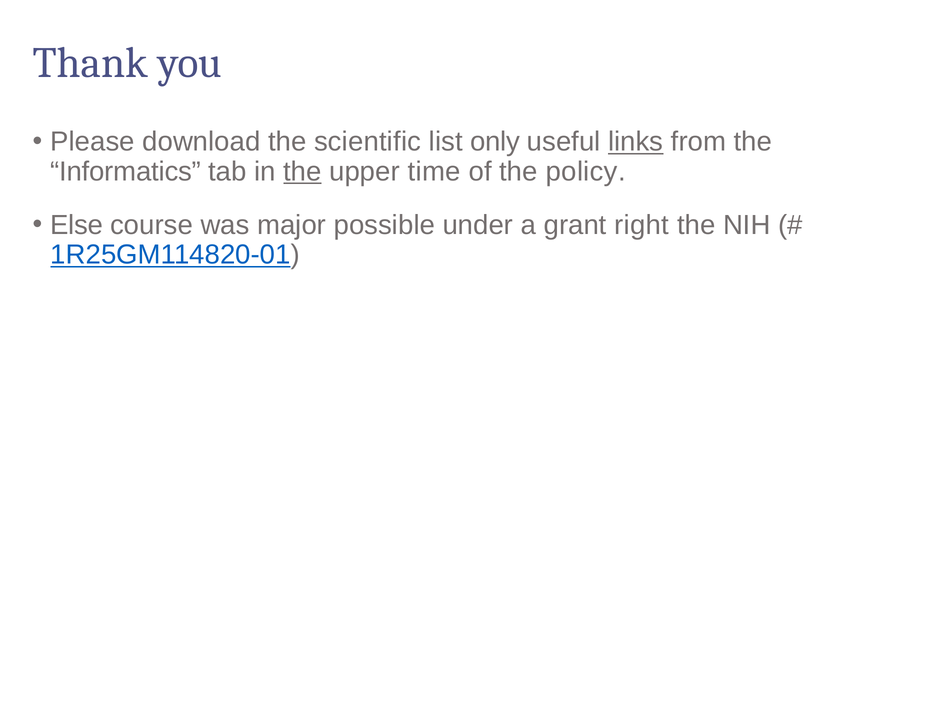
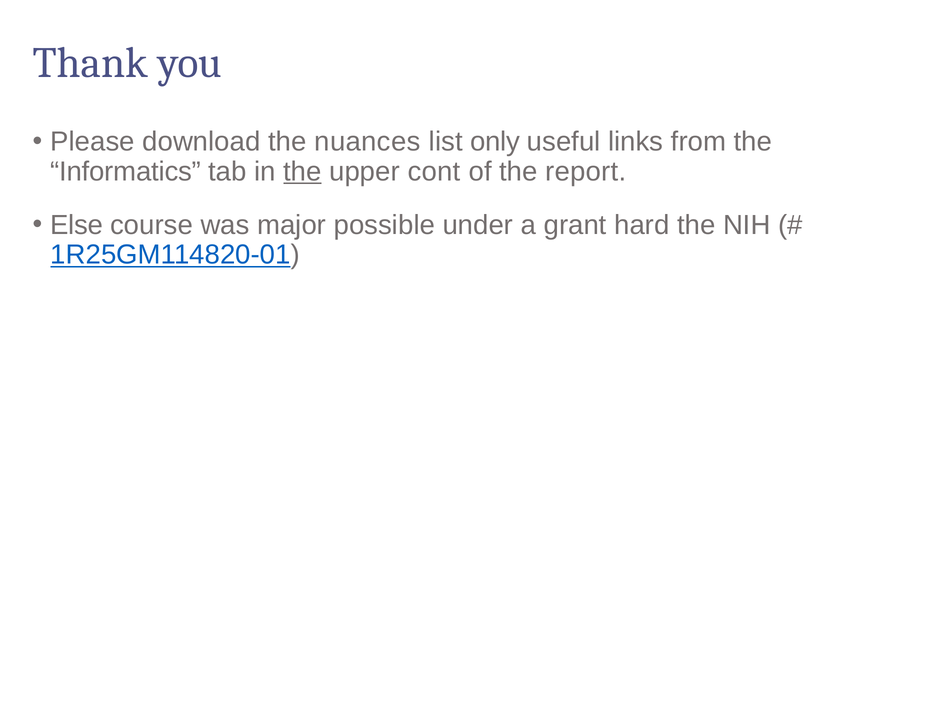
scientific: scientific -> nuances
links underline: present -> none
time: time -> cont
policy: policy -> report
right: right -> hard
